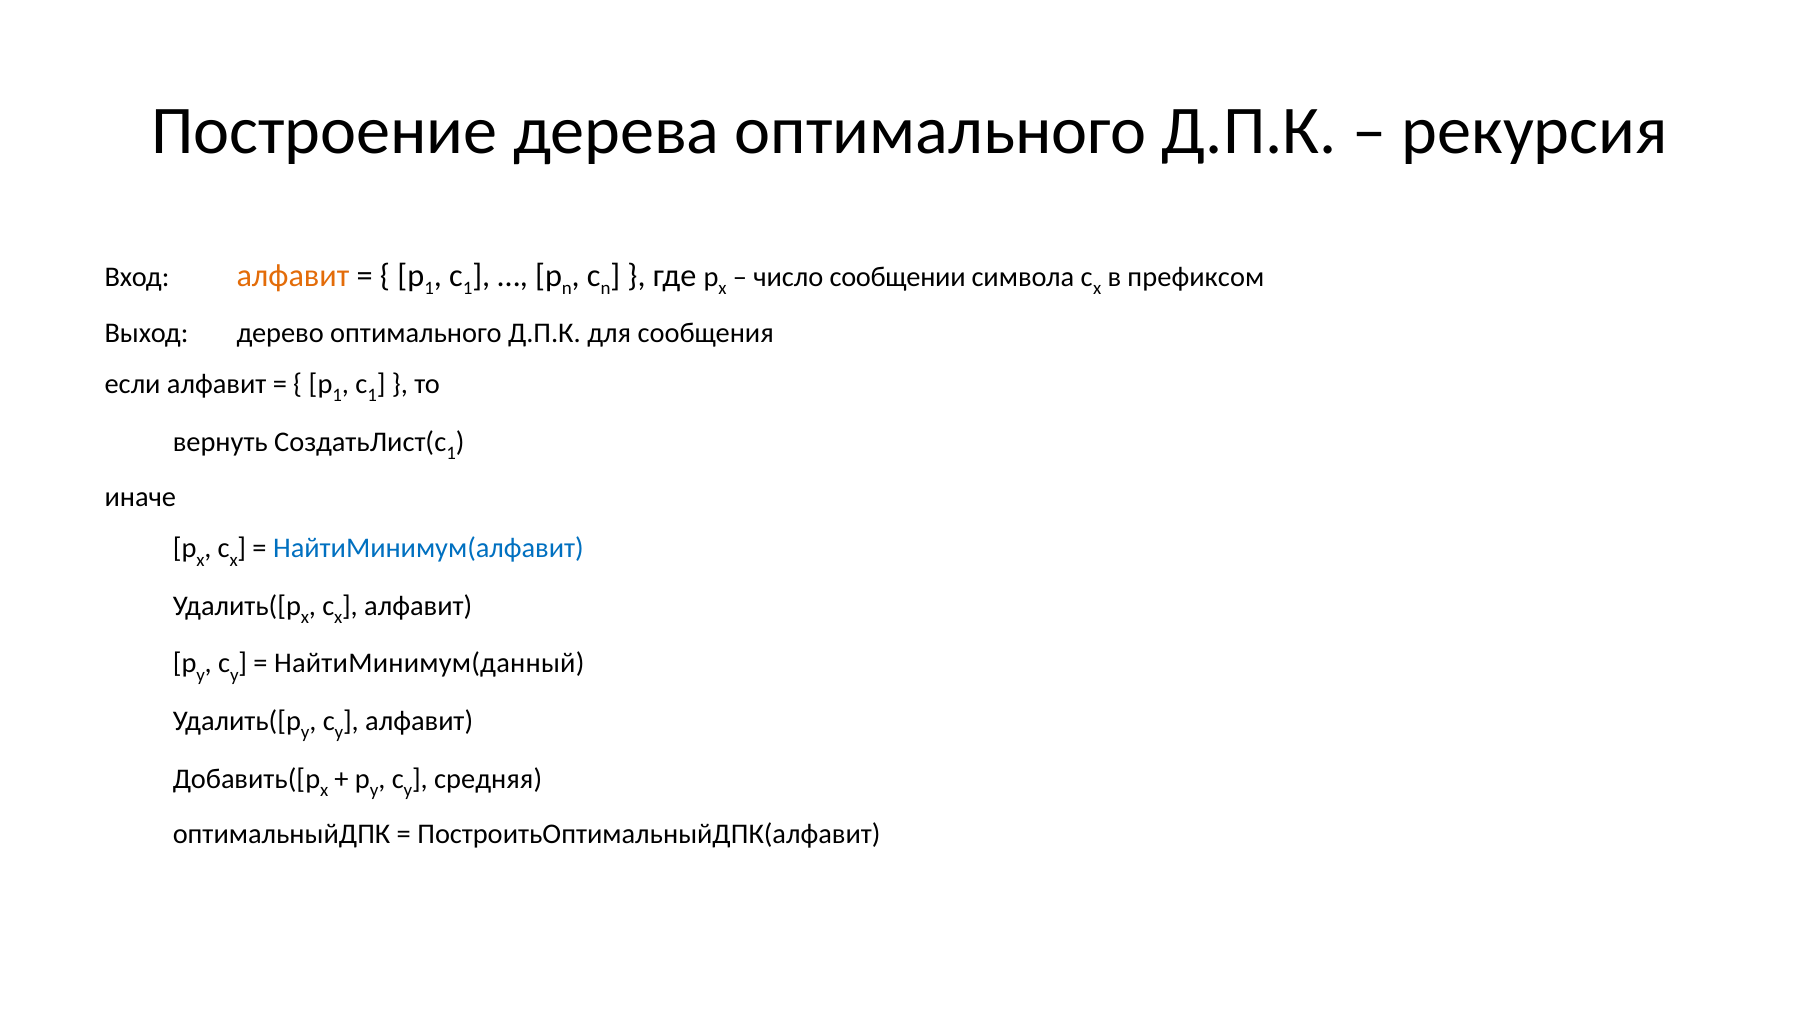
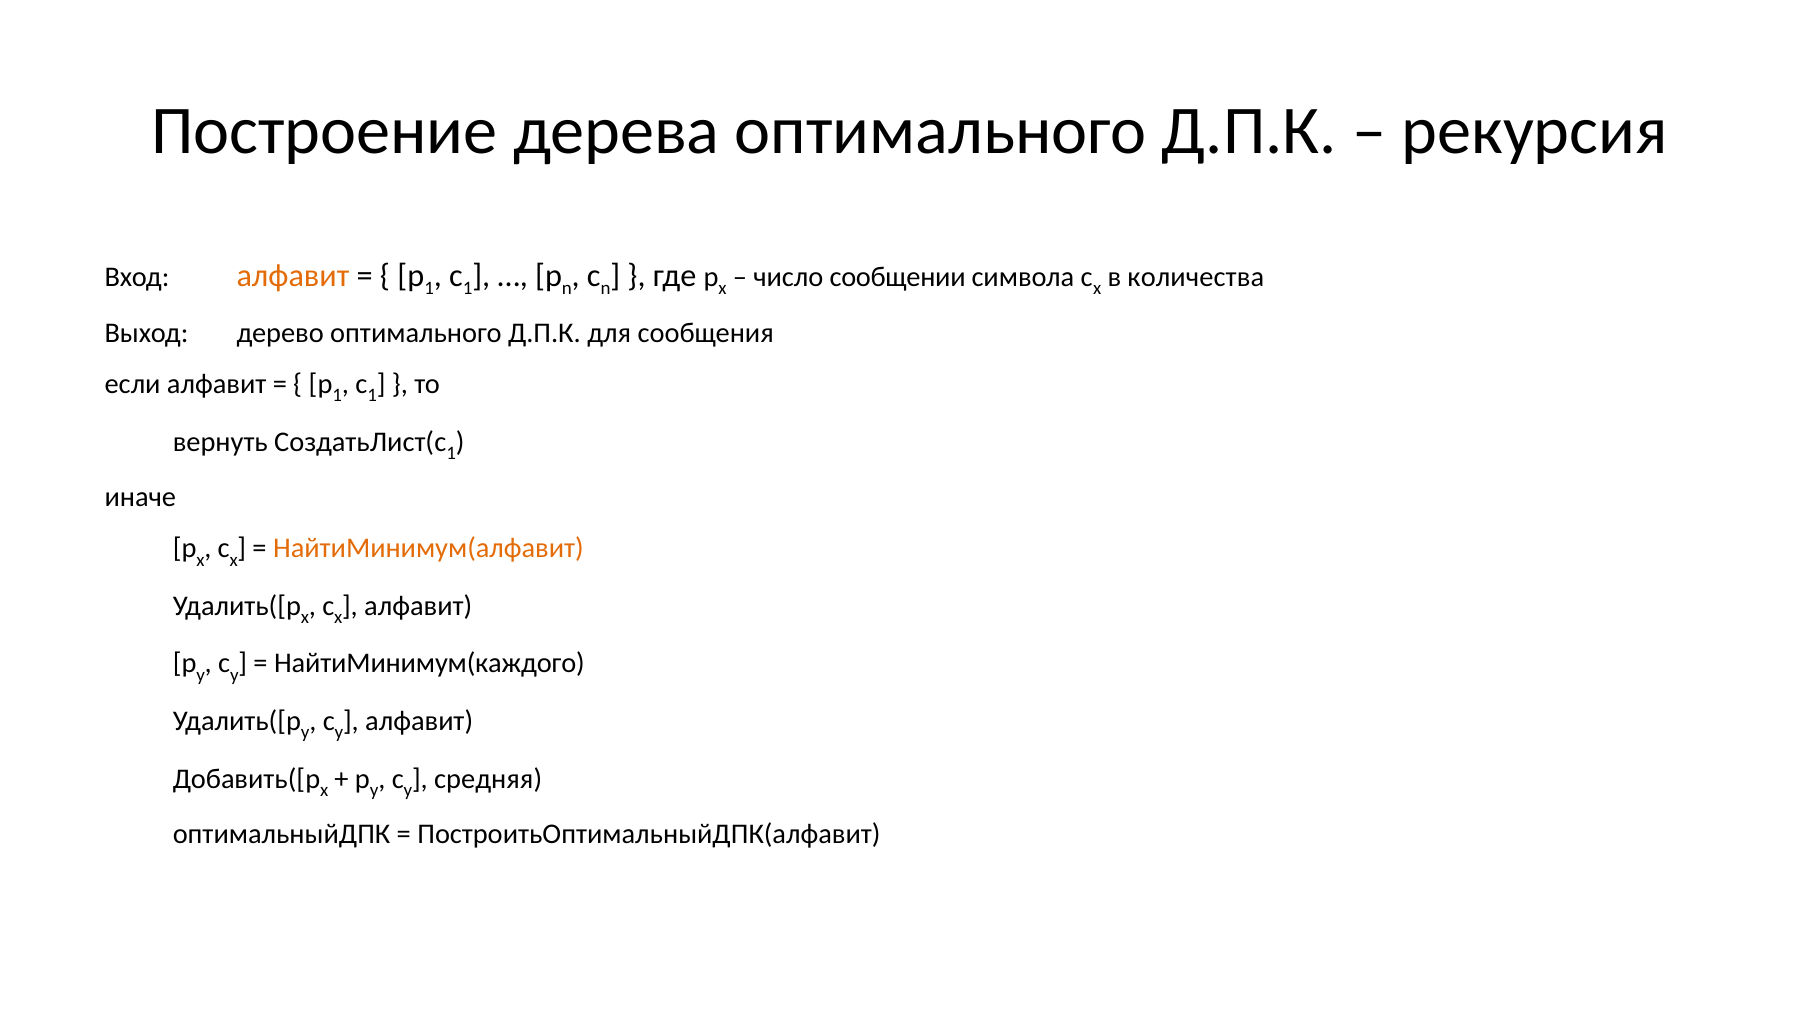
префиксом: префиксом -> количества
НайтиМинимум(алфавит colour: blue -> orange
НайтиМинимум(данный: НайтиМинимум(данный -> НайтиМинимум(каждого
